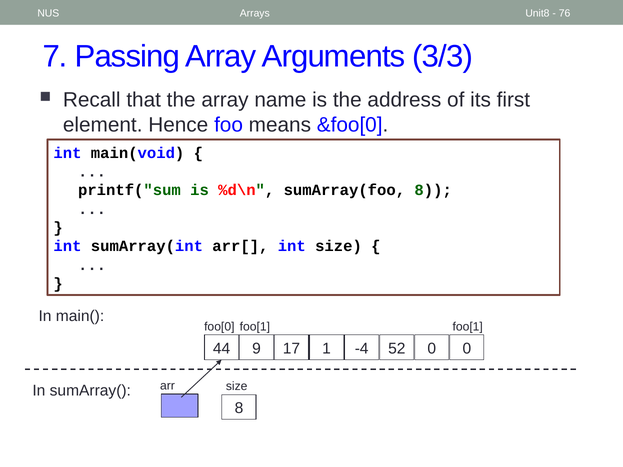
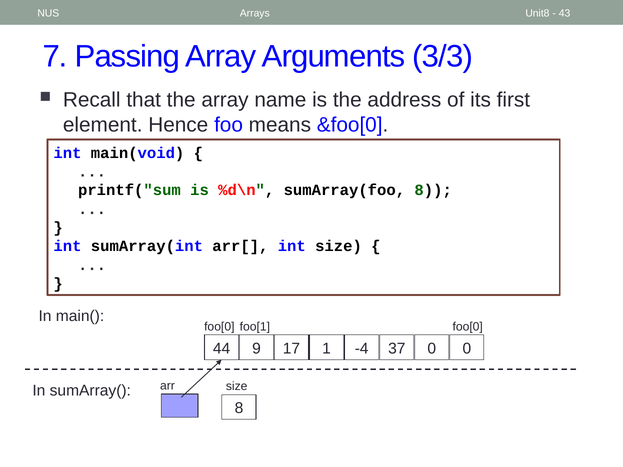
76: 76 -> 43
foo[1 foo[1: foo[1 -> foo[0
52: 52 -> 37
